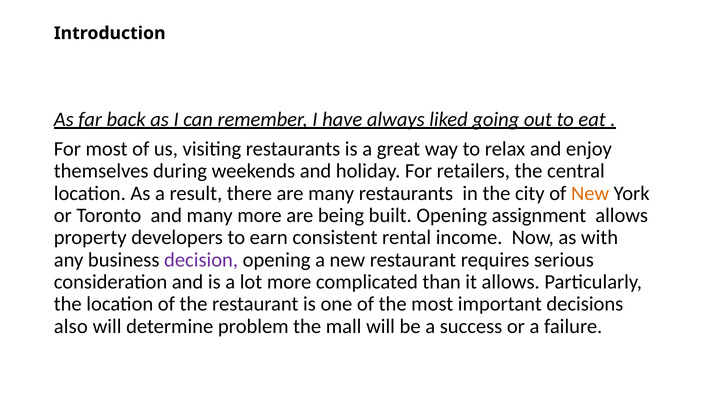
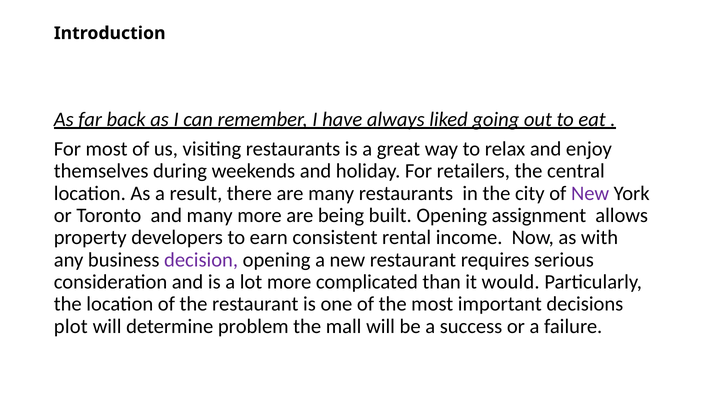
New at (590, 193) colour: orange -> purple
it allows: allows -> would
also: also -> plot
